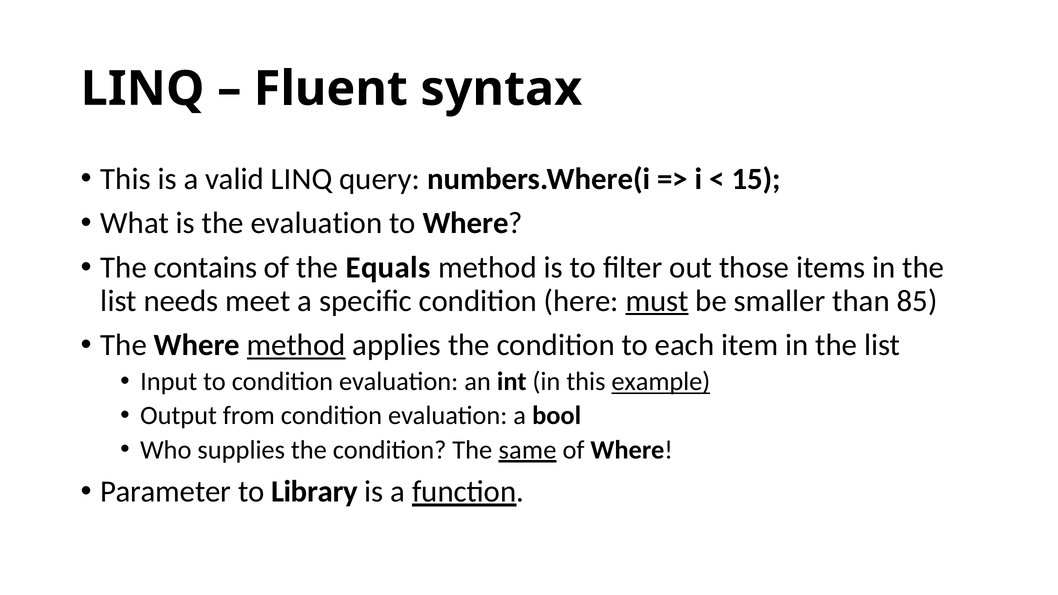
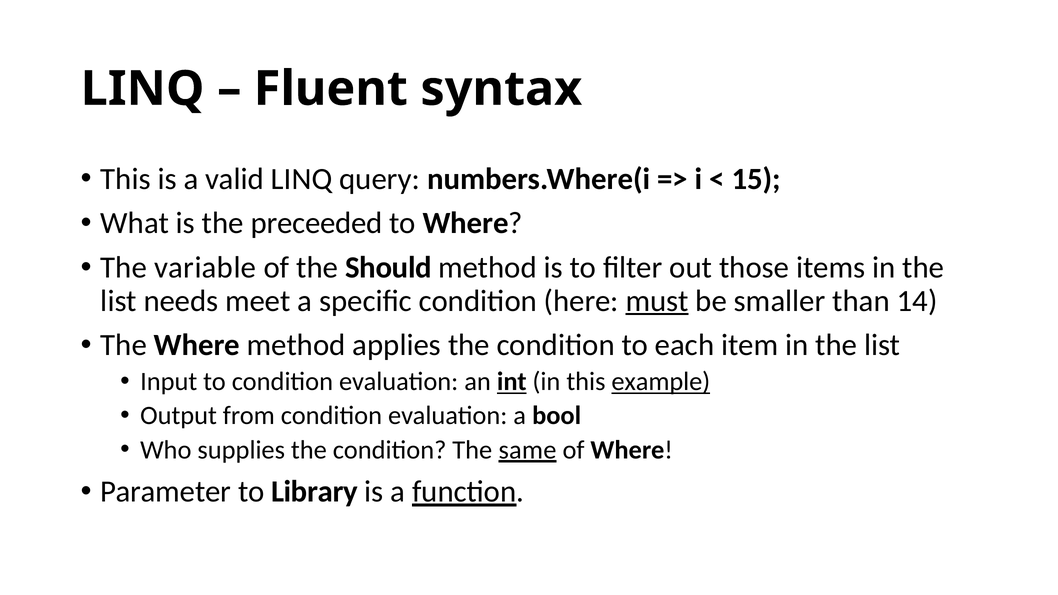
the evaluation: evaluation -> preceeded
contains: contains -> variable
Equals: Equals -> Should
85: 85 -> 14
method at (296, 345) underline: present -> none
int underline: none -> present
